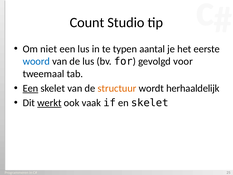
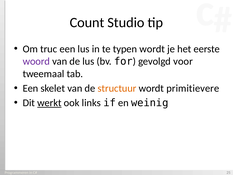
niet: niet -> truc
typen aantal: aantal -> wordt
woord colour: blue -> purple
Een at (30, 88) underline: present -> none
herhaaldelijk: herhaaldelijk -> primitievere
vaak: vaak -> links
en skelet: skelet -> weinig
